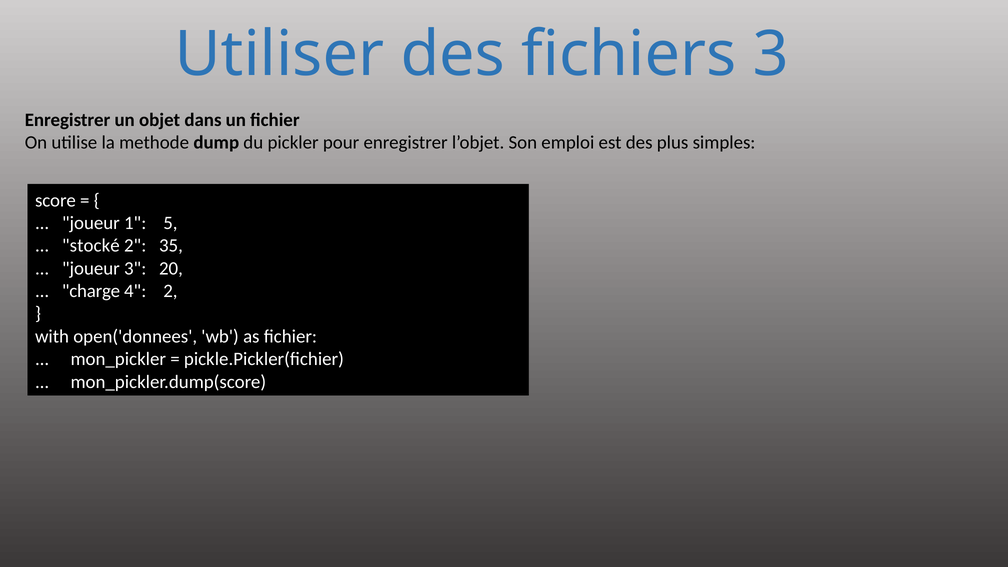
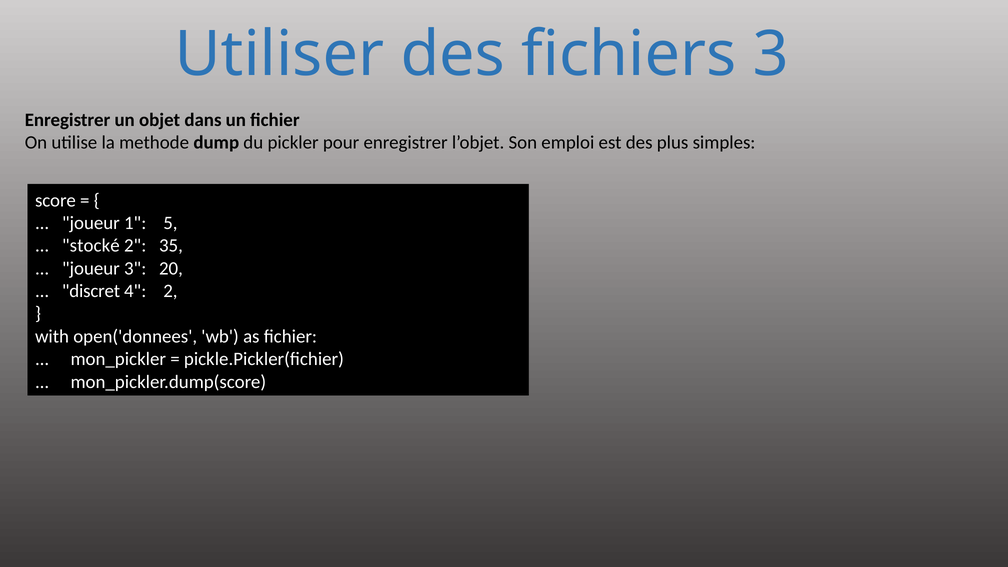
charge: charge -> discret
